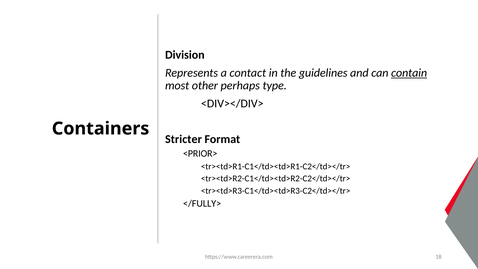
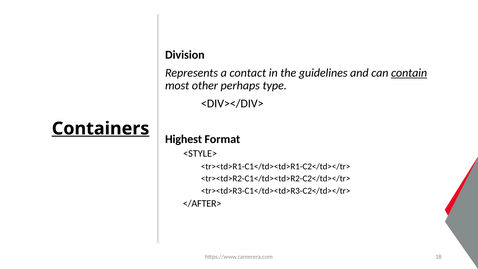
Containers underline: none -> present
Stricter: Stricter -> Highest
<PRIOR>: <PRIOR> -> <STYLE>
</FULLY>: </FULLY> -> </AFTER>
